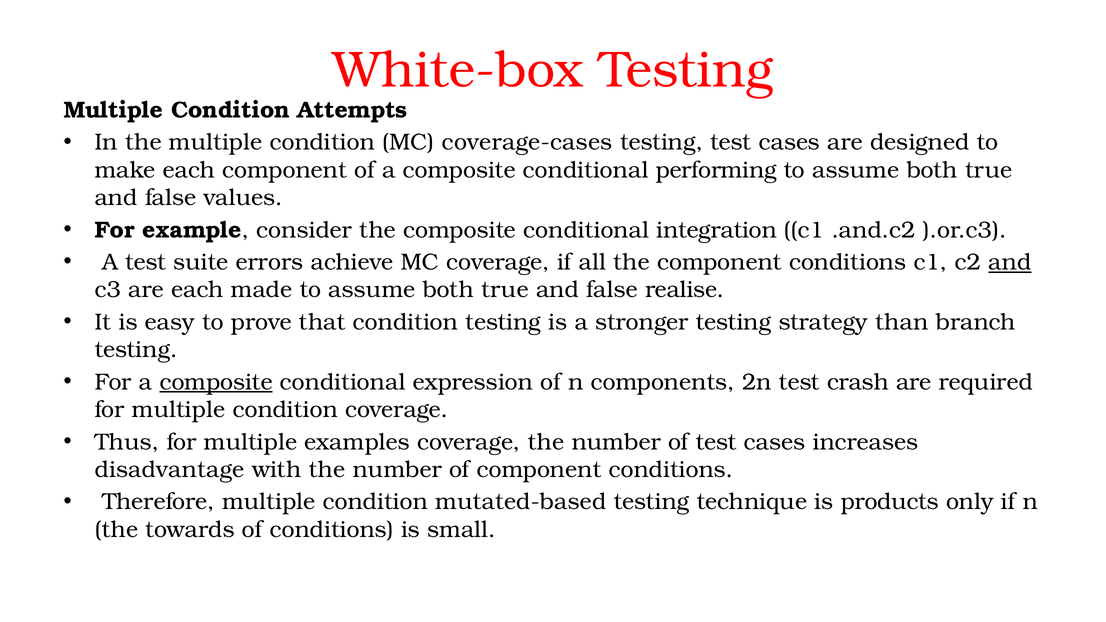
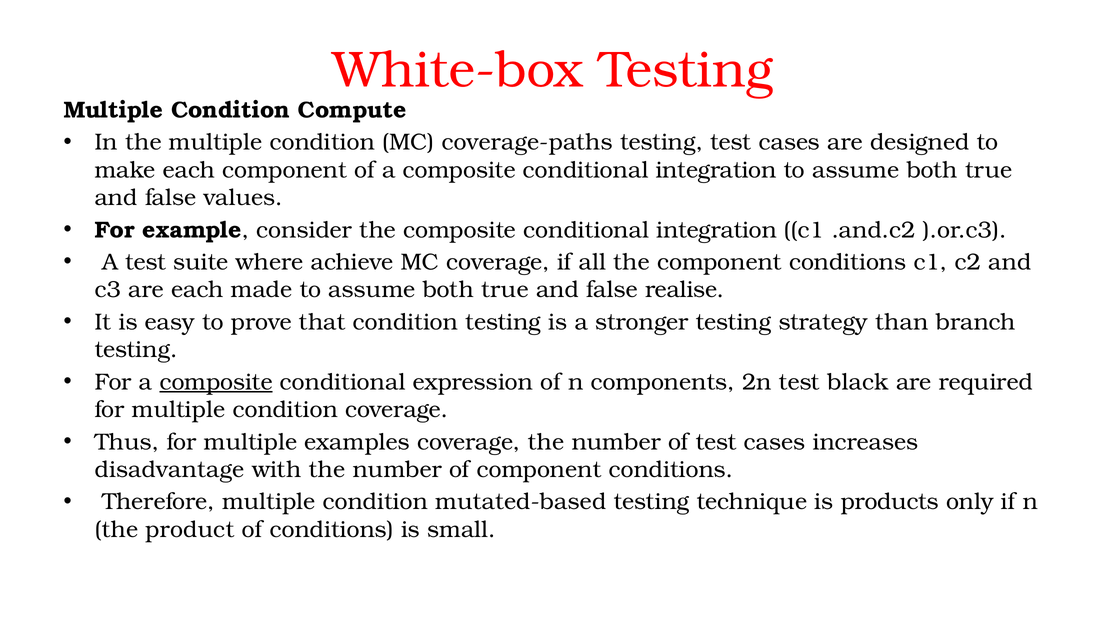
Attempts: Attempts -> Compute
coverage-cases: coverage-cases -> coverage-paths
a composite conditional performing: performing -> integration
errors: errors -> where
and at (1010, 262) underline: present -> none
crash: crash -> black
towards: towards -> product
